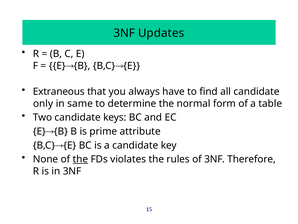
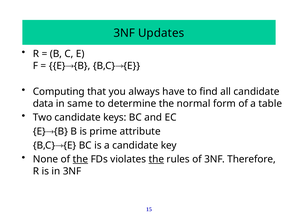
Extraneous: Extraneous -> Computing
only: only -> data
the at (156, 159) underline: none -> present
